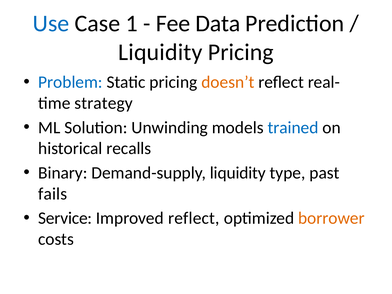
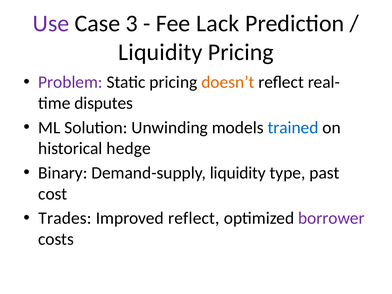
Use colour: blue -> purple
1: 1 -> 3
Data: Data -> Lack
Problem colour: blue -> purple
strategy: strategy -> disputes
recalls: recalls -> hedge
fails: fails -> cost
Service: Service -> Trades
borrower colour: orange -> purple
